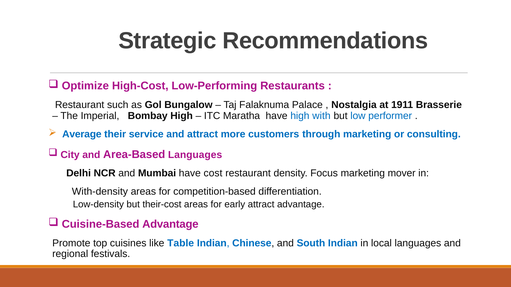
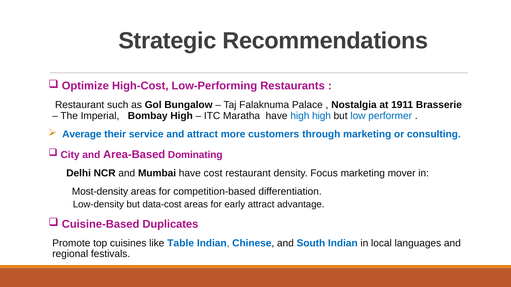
high with: with -> high
Area-Based Languages: Languages -> Dominating
With-density: With-density -> Most-density
their-cost: their-cost -> data-cost
Cuisine-Based Advantage: Advantage -> Duplicates
